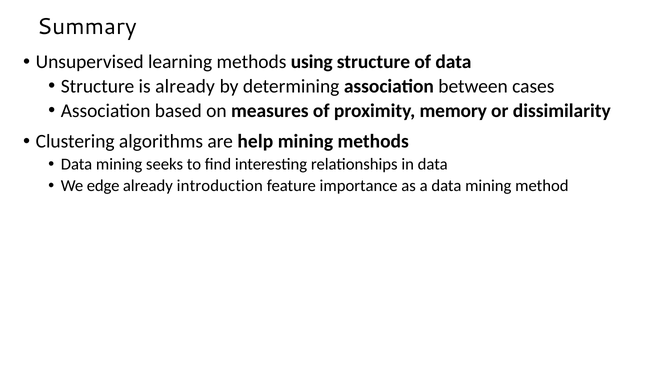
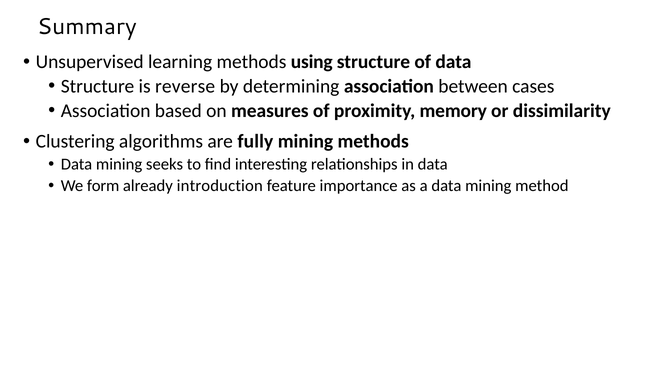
is already: already -> reverse
help: help -> fully
edge: edge -> form
